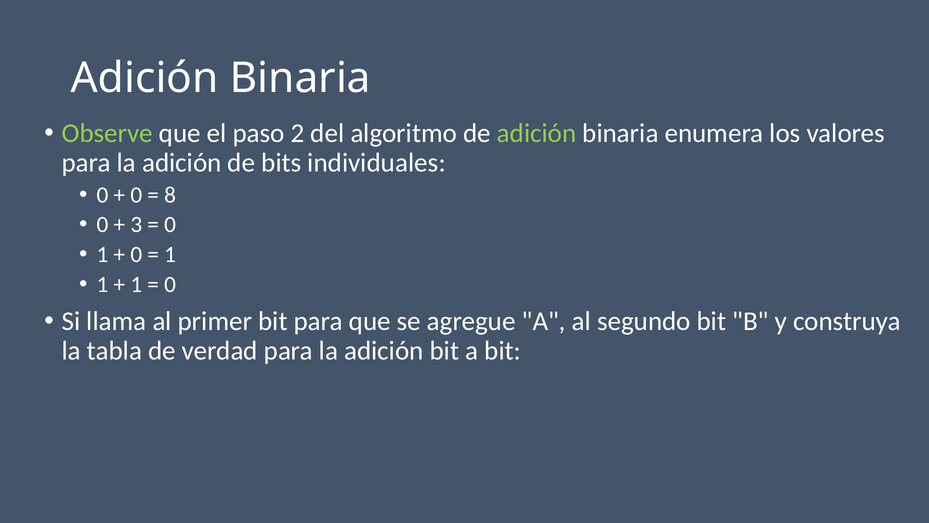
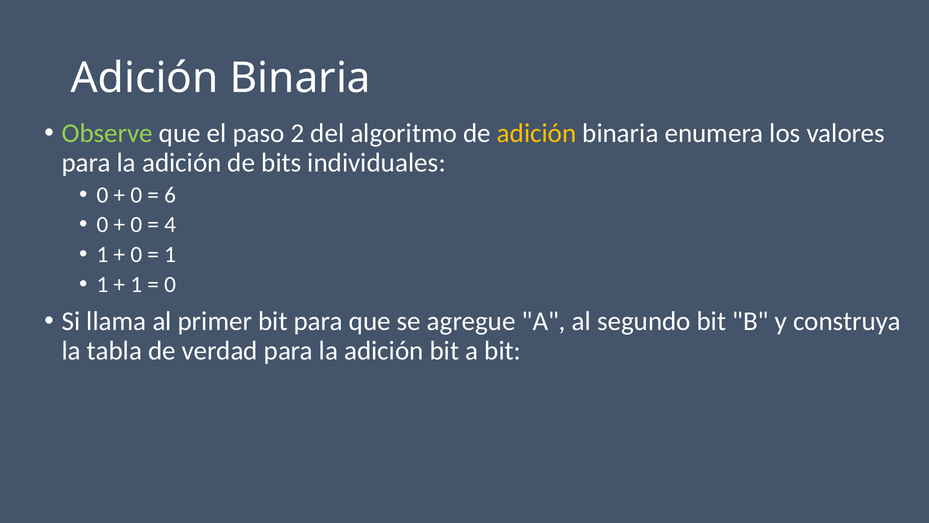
adición at (537, 133) colour: light green -> yellow
8: 8 -> 6
3 at (136, 225): 3 -> 0
0 at (170, 225): 0 -> 4
